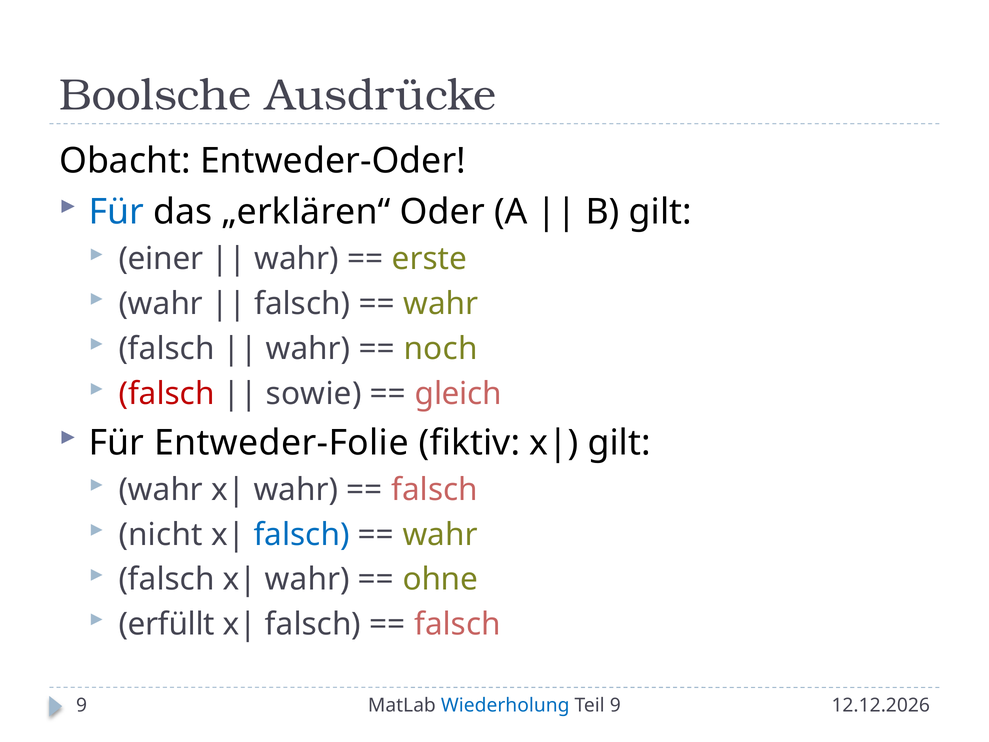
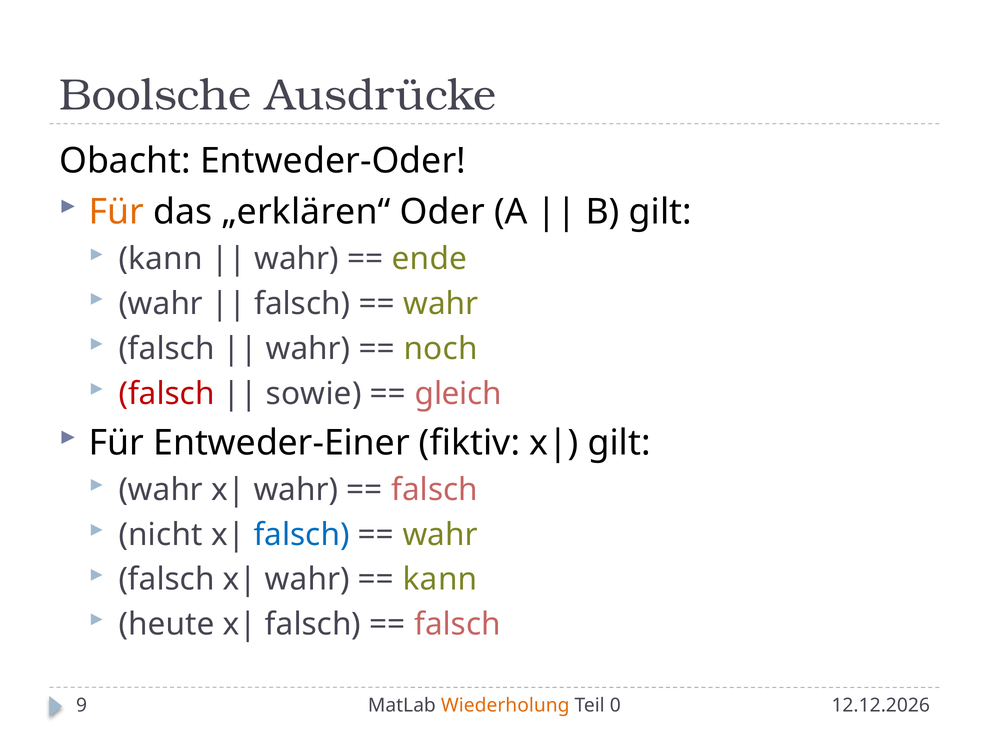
Für at (117, 212) colour: blue -> orange
einer at (161, 259): einer -> kann
erste: erste -> ende
Entweder-Folie: Entweder-Folie -> Entweder-Einer
ohne at (440, 579): ohne -> kann
erfüllt: erfüllt -> heute
Wiederholung colour: blue -> orange
Teil 9: 9 -> 0
